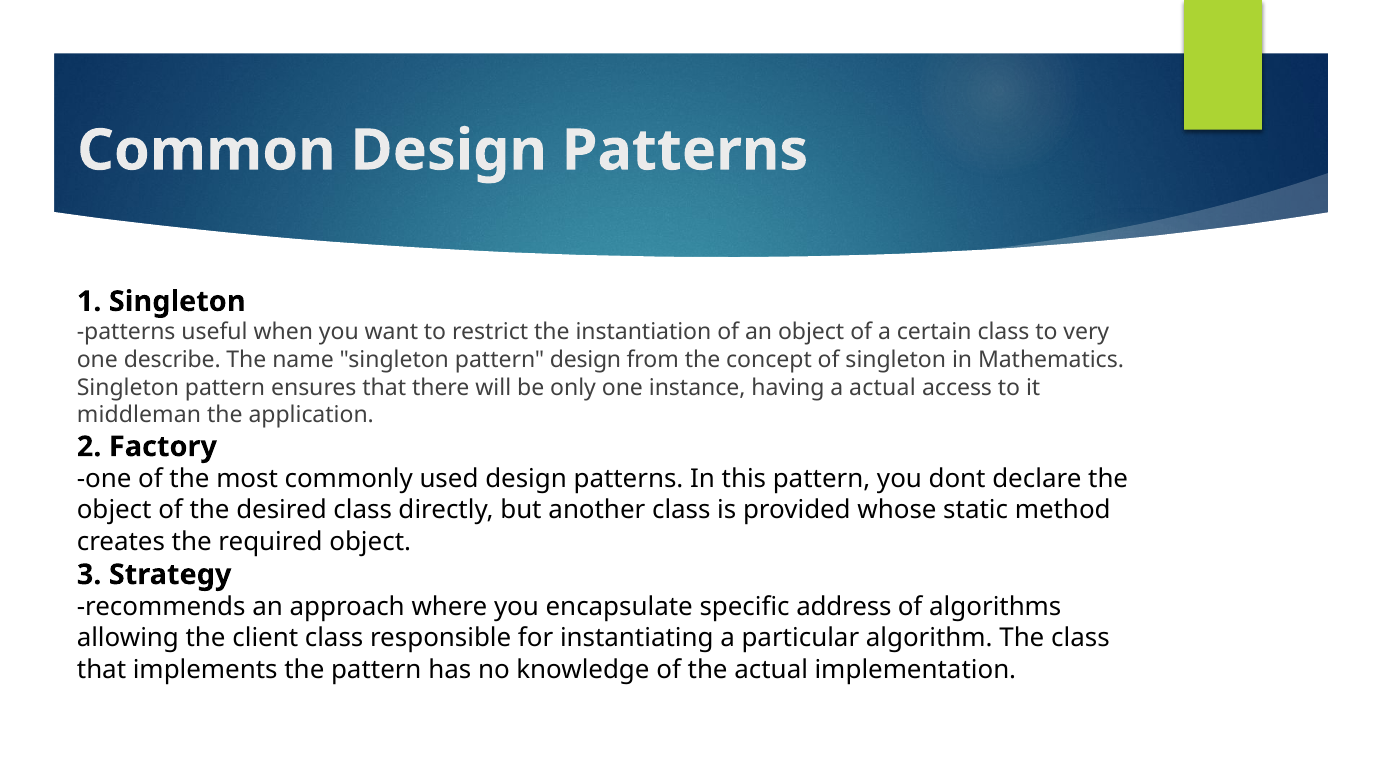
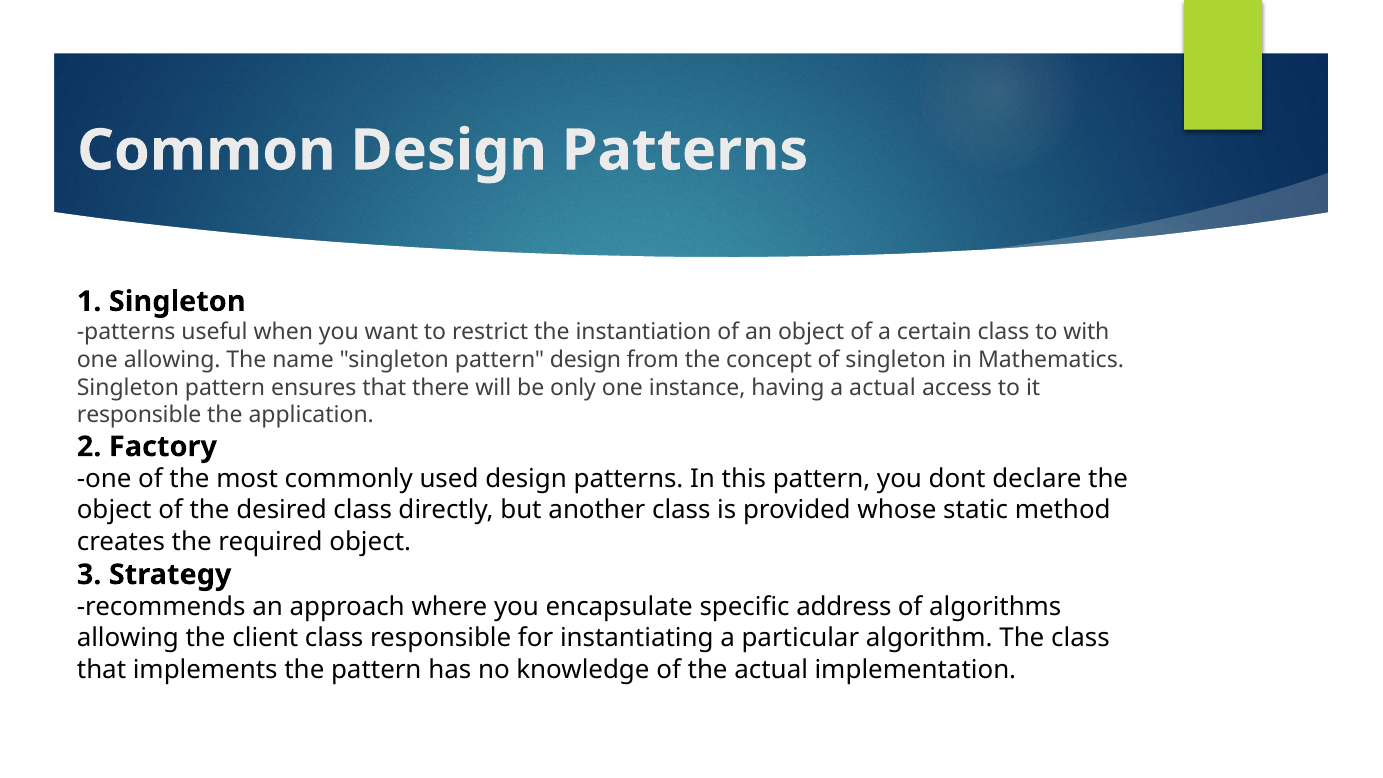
very: very -> with
one describe: describe -> allowing
middleman at (139, 415): middleman -> responsible
